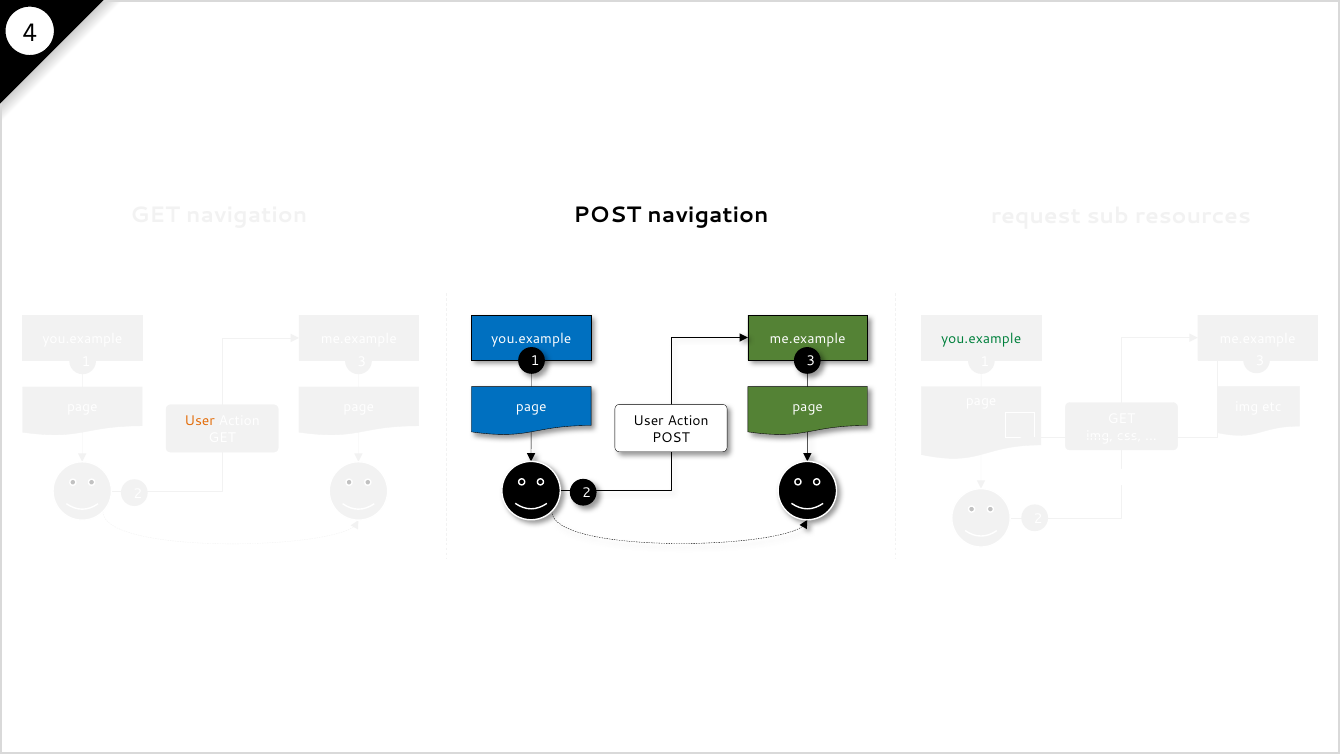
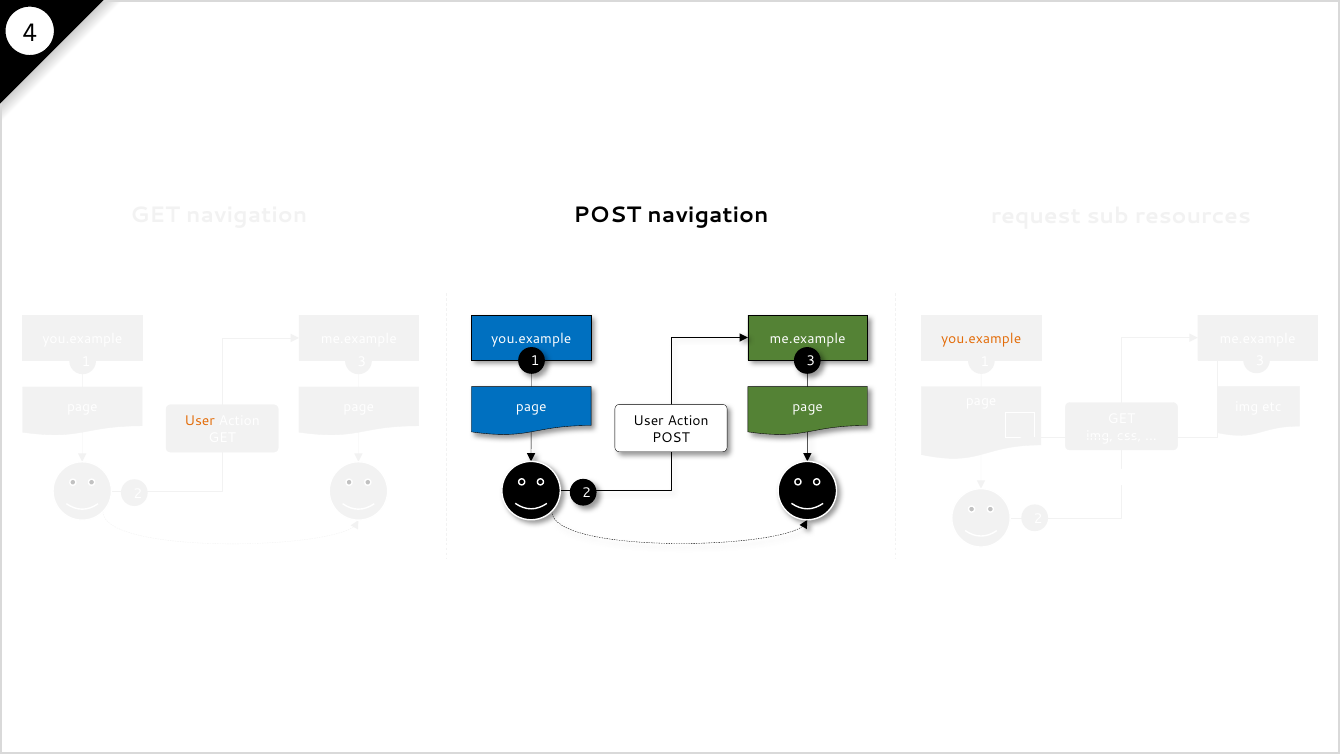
you.example at (981, 339) colour: green -> orange
